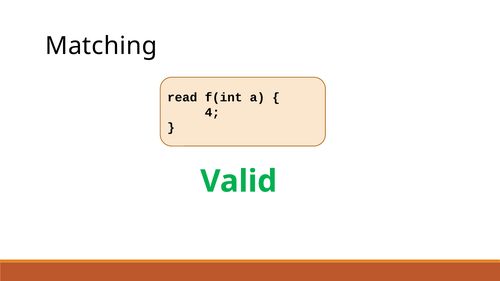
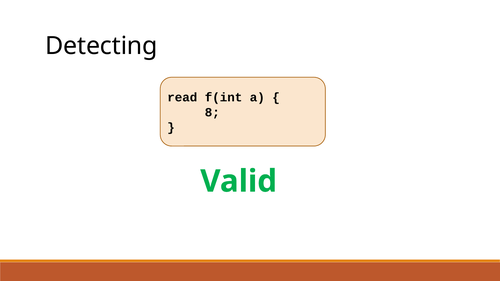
Matching: Matching -> Detecting
4: 4 -> 8
